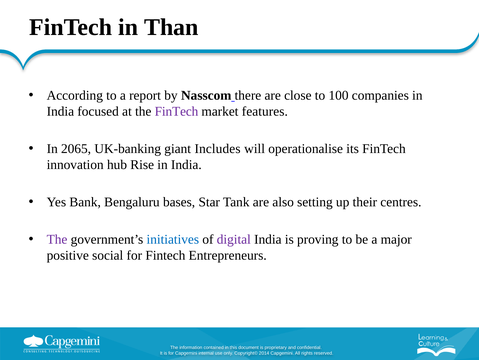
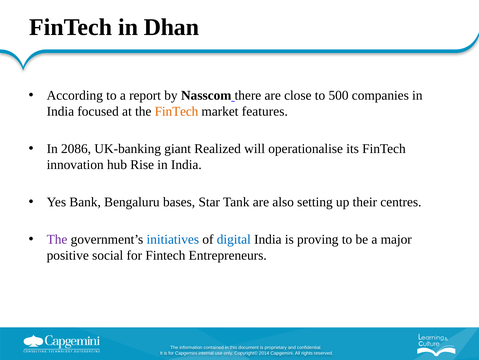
Than: Than -> Dhan
100: 100 -> 500
FinTech at (177, 111) colour: purple -> orange
2065: 2065 -> 2086
Includes: Includes -> Realized
digital colour: purple -> blue
